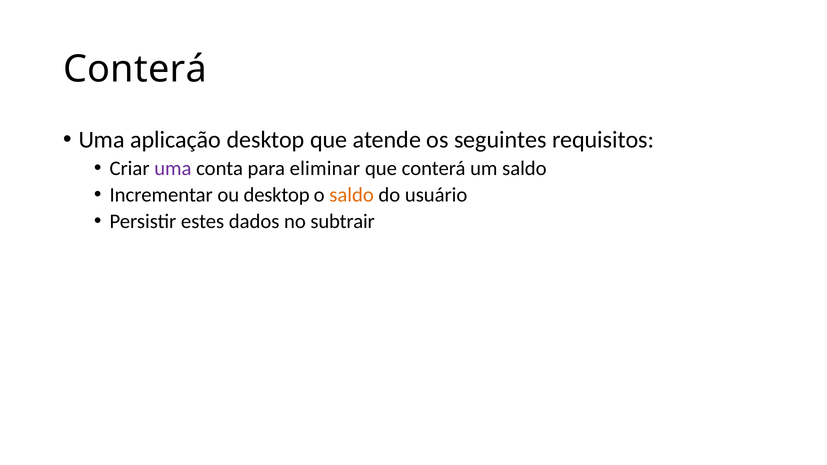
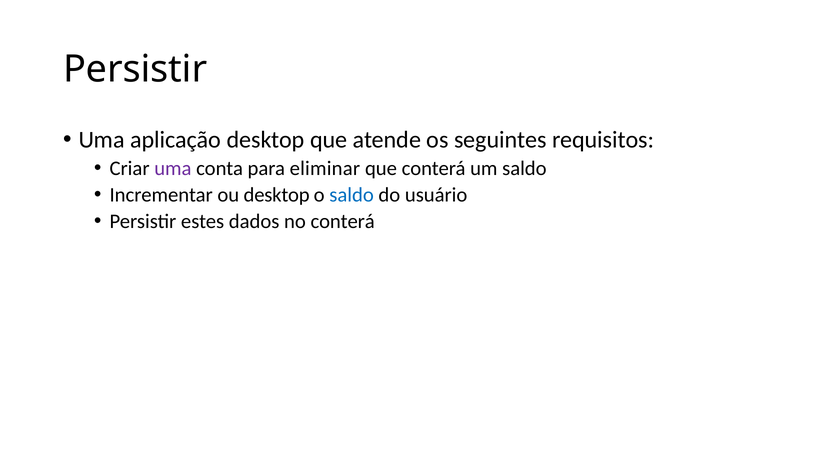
Conterá at (135, 69): Conterá -> Persistir
saldo at (352, 195) colour: orange -> blue
no subtrair: subtrair -> conterá
